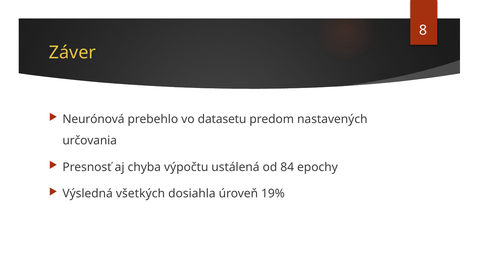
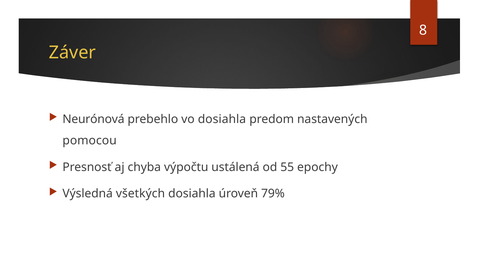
vo datasetu: datasetu -> dosiahla
určovania: určovania -> pomocou
84: 84 -> 55
19%: 19% -> 79%
